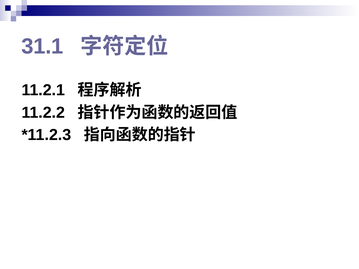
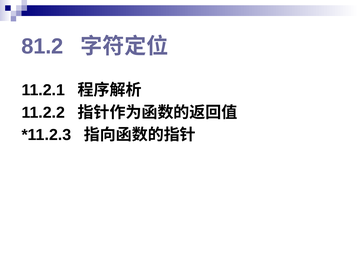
31.1: 31.1 -> 81.2
